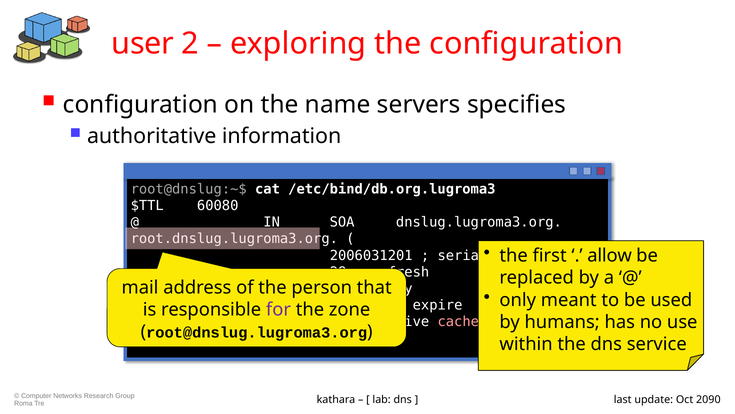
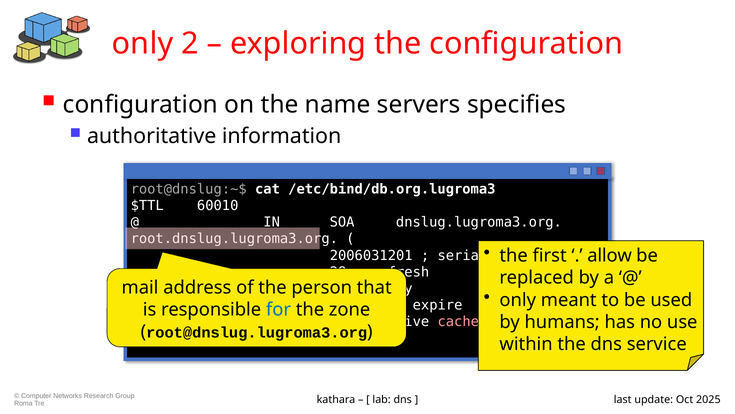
user at (143, 44): user -> only
60080: 60080 -> 60010
for colour: purple -> blue
2090: 2090 -> 2025
